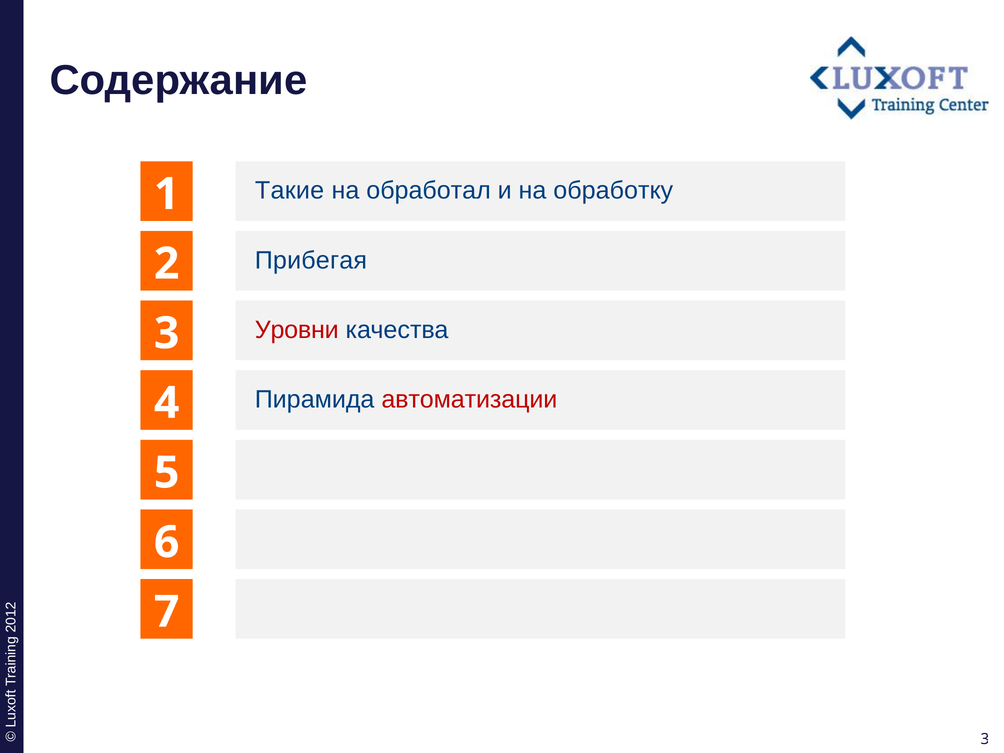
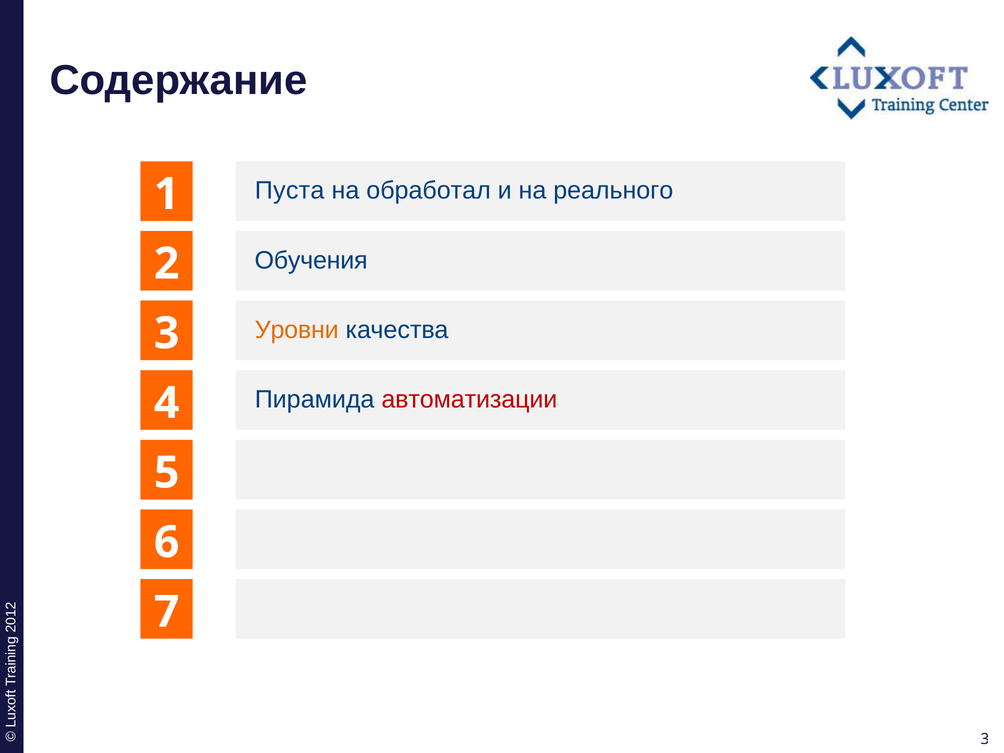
Такие: Такие -> Пуста
обработку: обработку -> реального
Прибегая: Прибегая -> Обучения
Уровни colour: red -> orange
